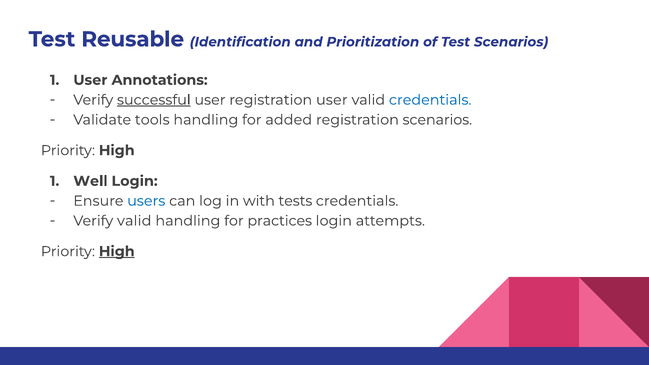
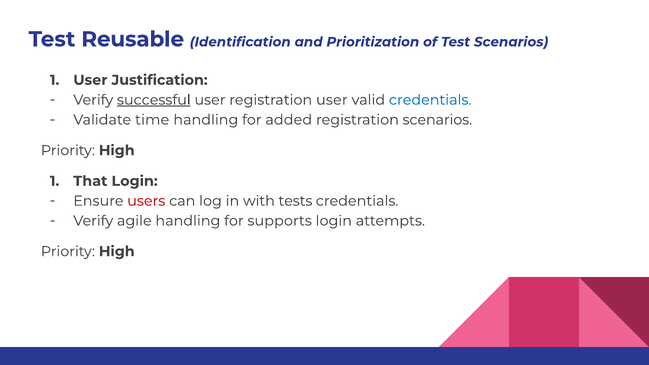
Annotations: Annotations -> Justification
tools: tools -> time
Well: Well -> That
users colour: blue -> red
Verify valid: valid -> agile
practices: practices -> supports
High at (117, 251) underline: present -> none
